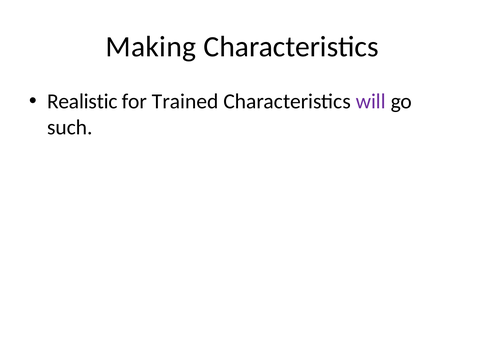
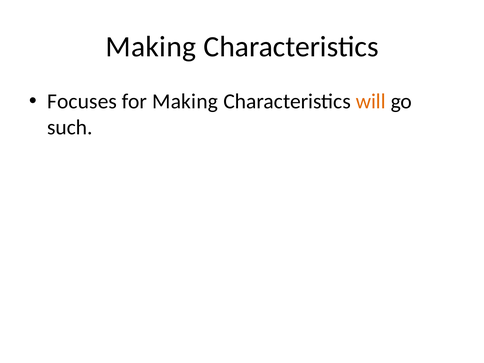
Realistic: Realistic -> Focuses
for Trained: Trained -> Making
will colour: purple -> orange
